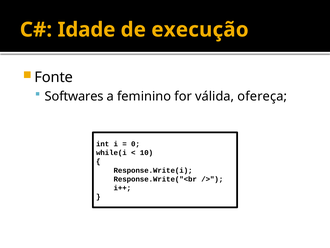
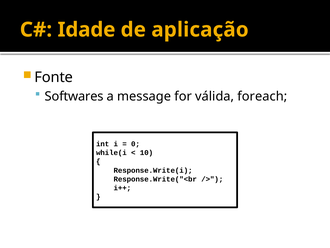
execução: execução -> aplicação
feminino: feminino -> message
ofereça: ofereça -> foreach
